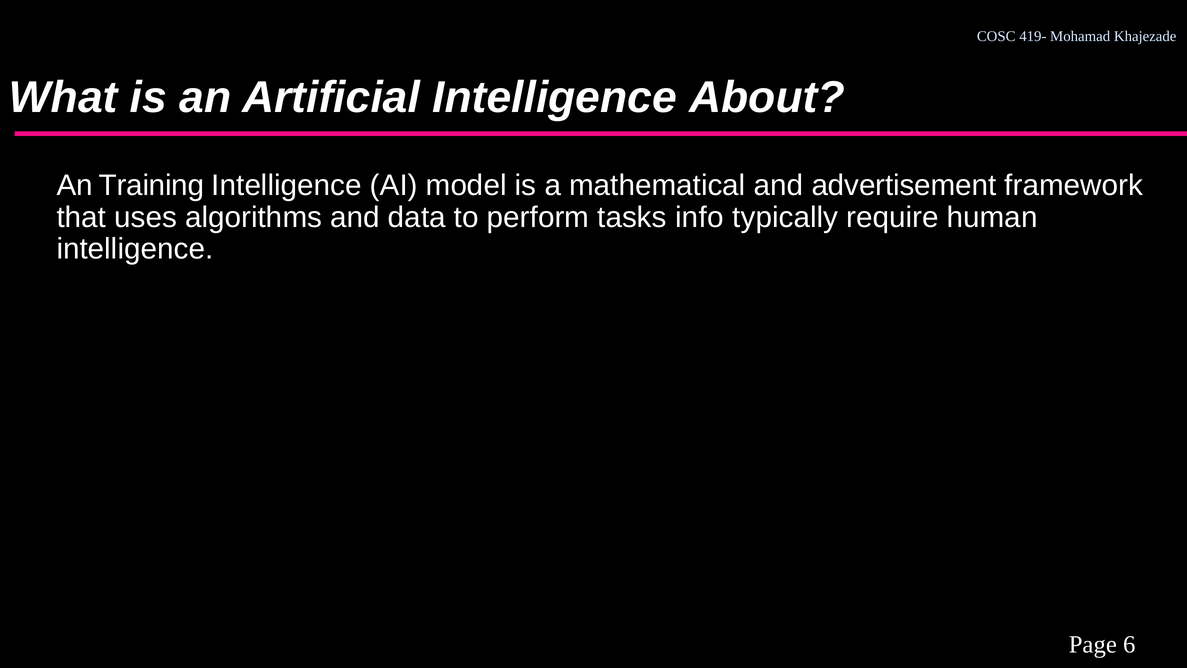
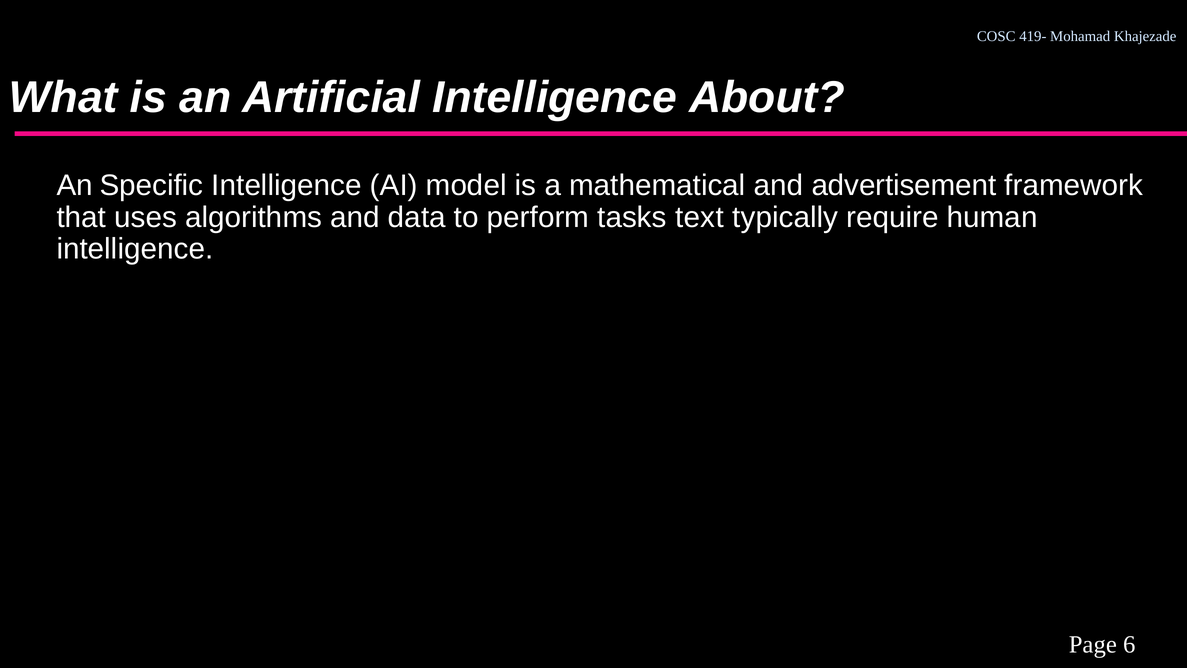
Training: Training -> Specific
info: info -> text
